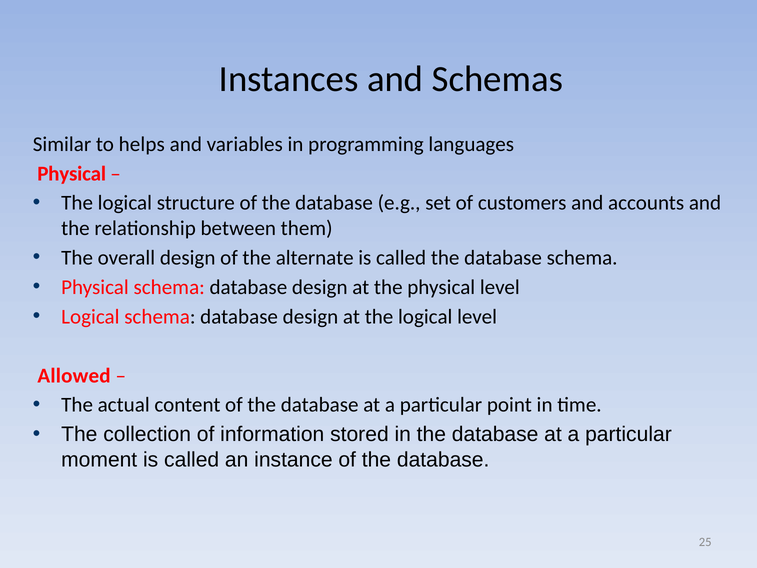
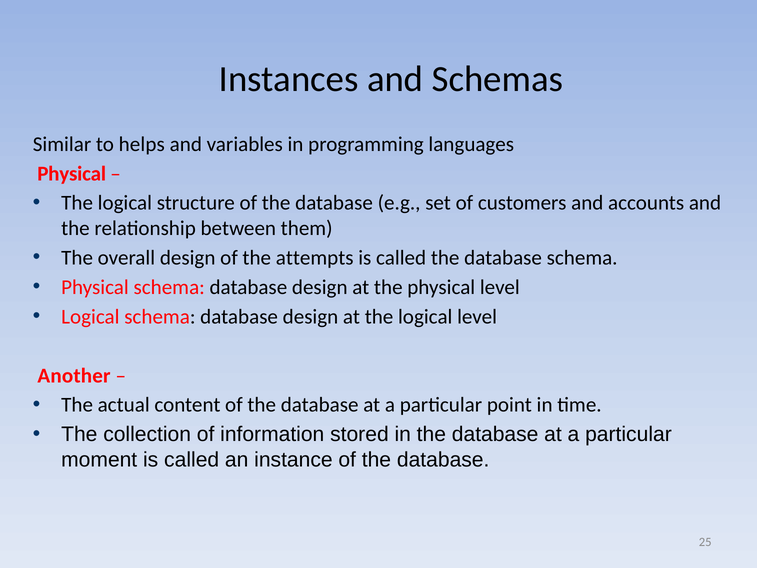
alternate: alternate -> attempts
Allowed: Allowed -> Another
